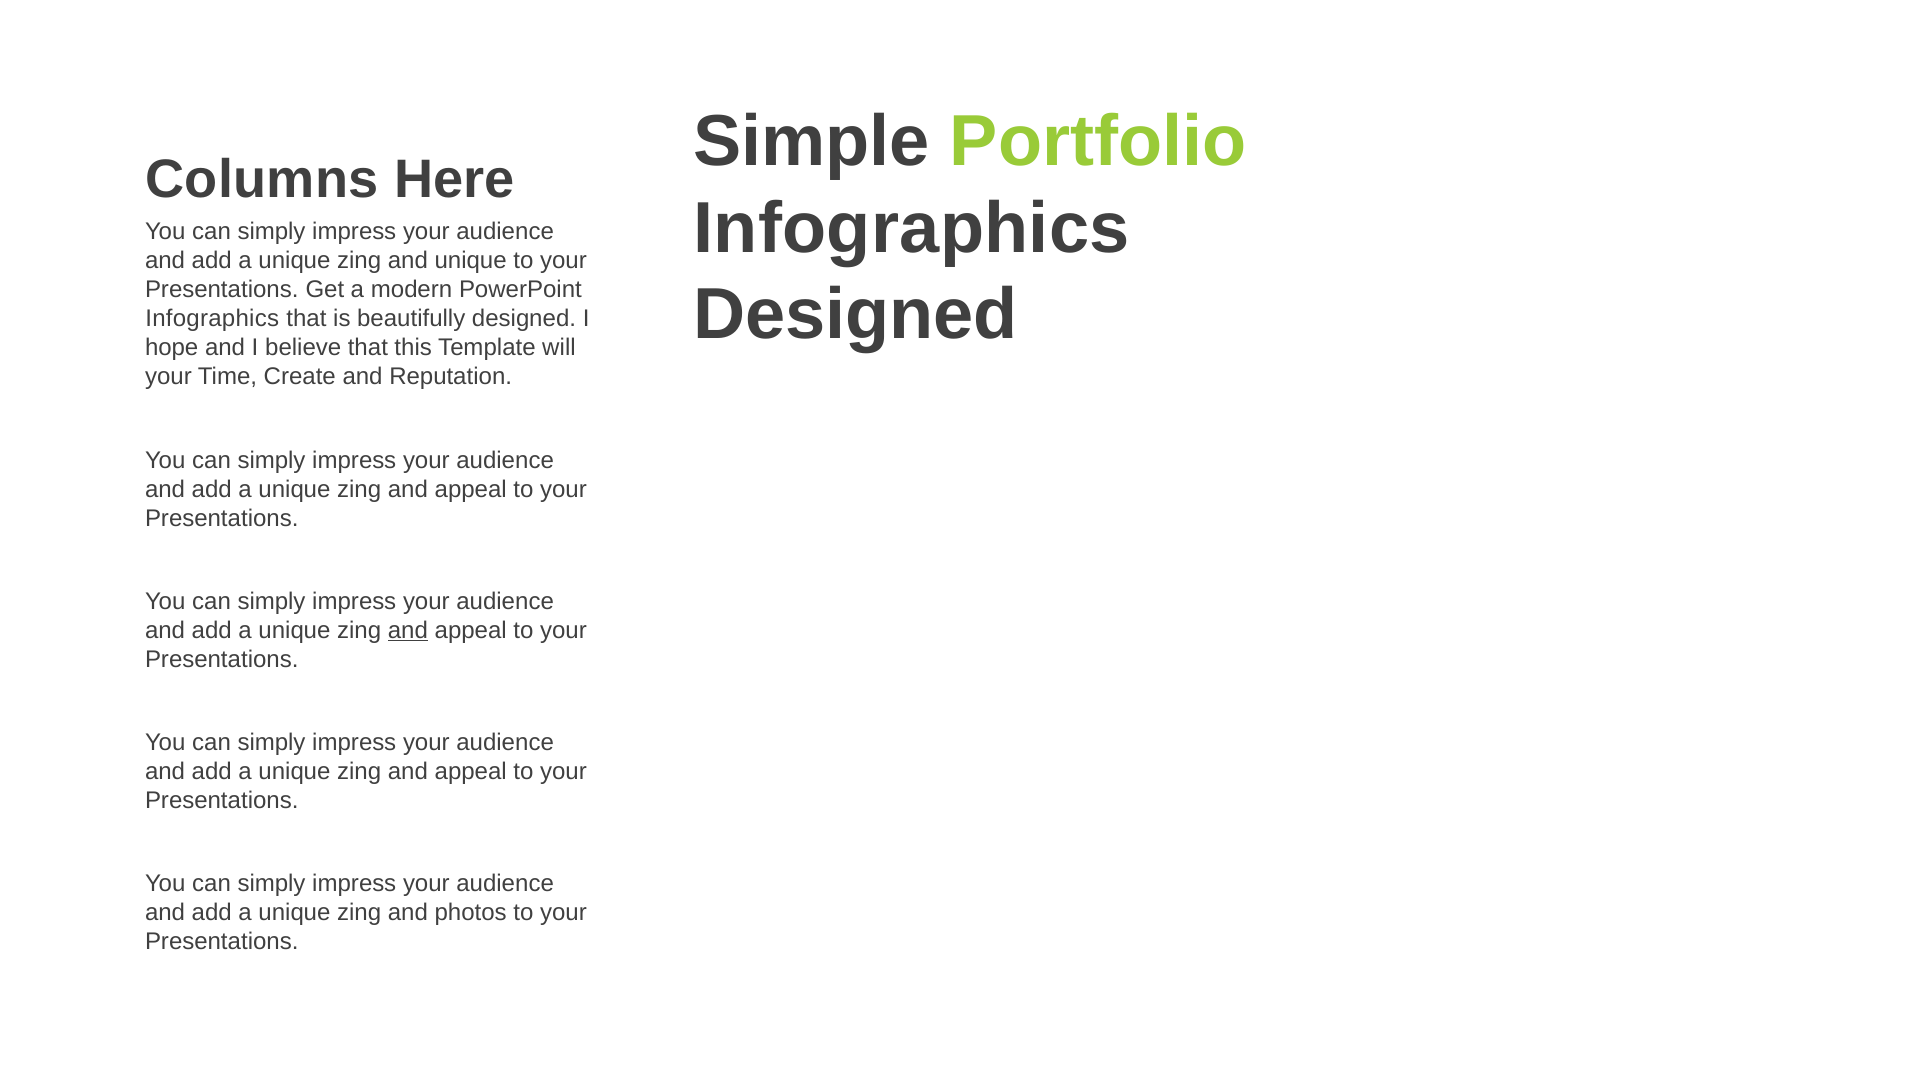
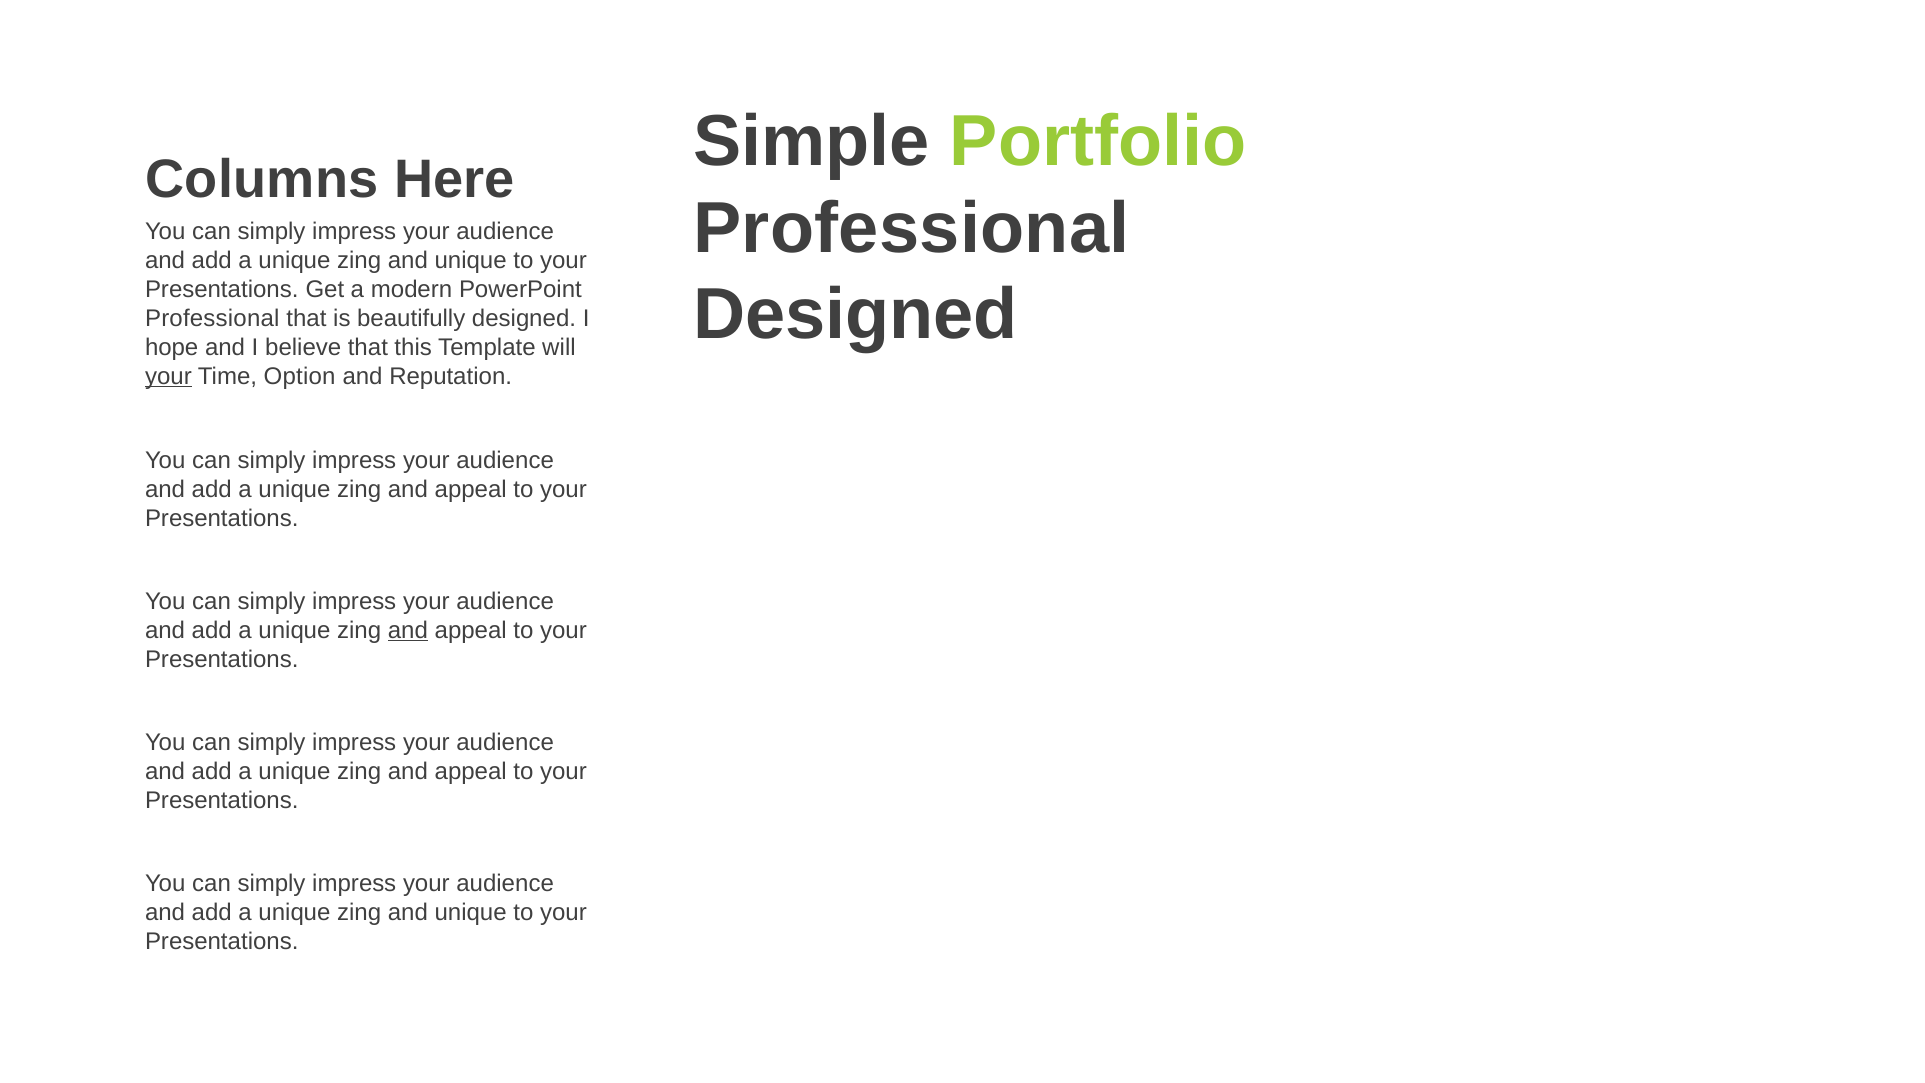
Infographics at (912, 228): Infographics -> Professional
Infographics at (212, 319): Infographics -> Professional
your at (168, 376) underline: none -> present
Create: Create -> Option
photos at (471, 912): photos -> unique
